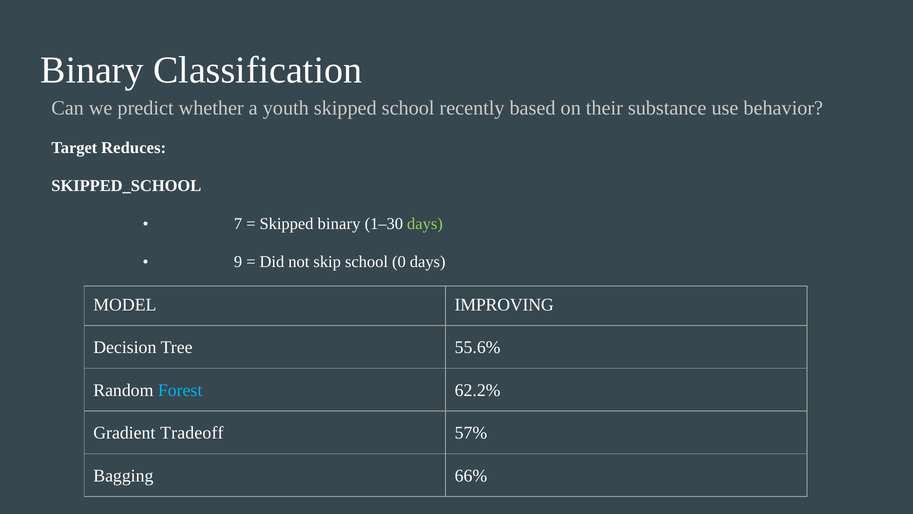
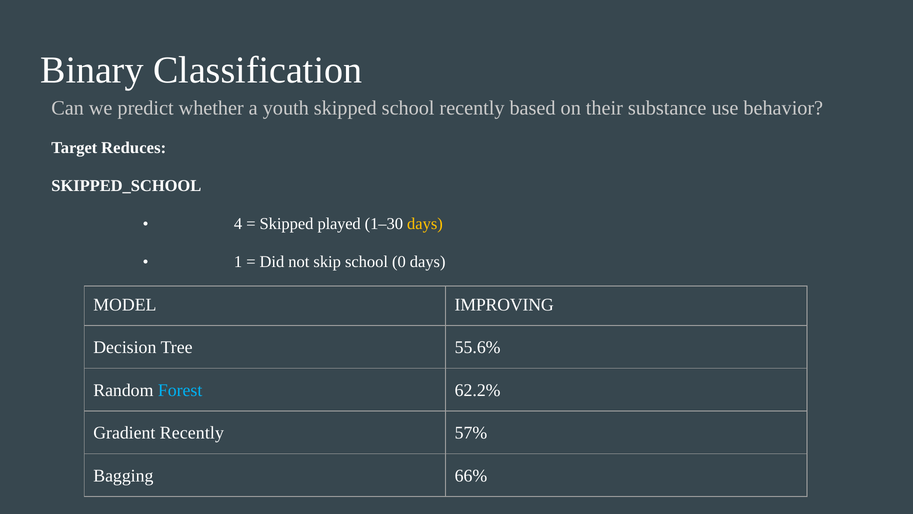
7: 7 -> 4
Skipped binary: binary -> played
days at (425, 224) colour: light green -> yellow
9: 9 -> 1
Gradient Tradeoff: Tradeoff -> Recently
